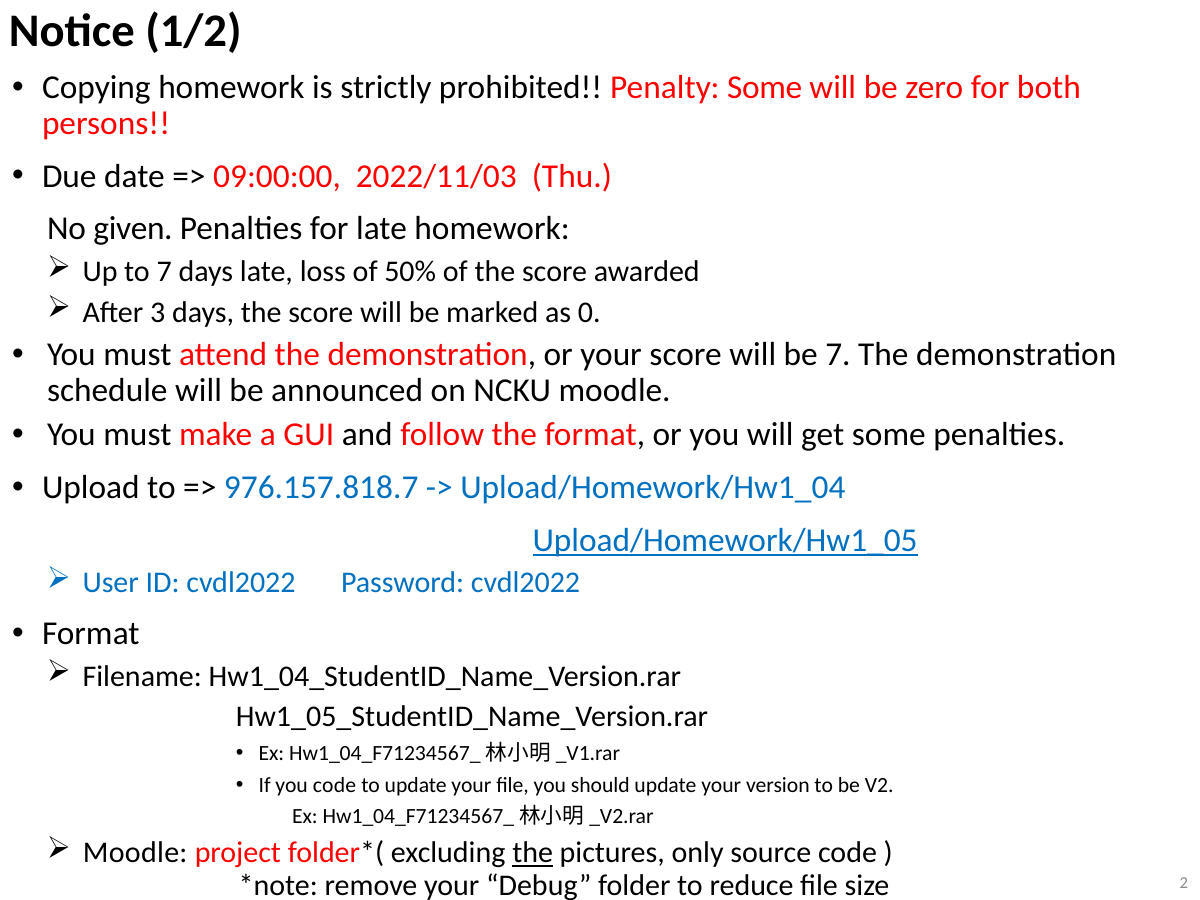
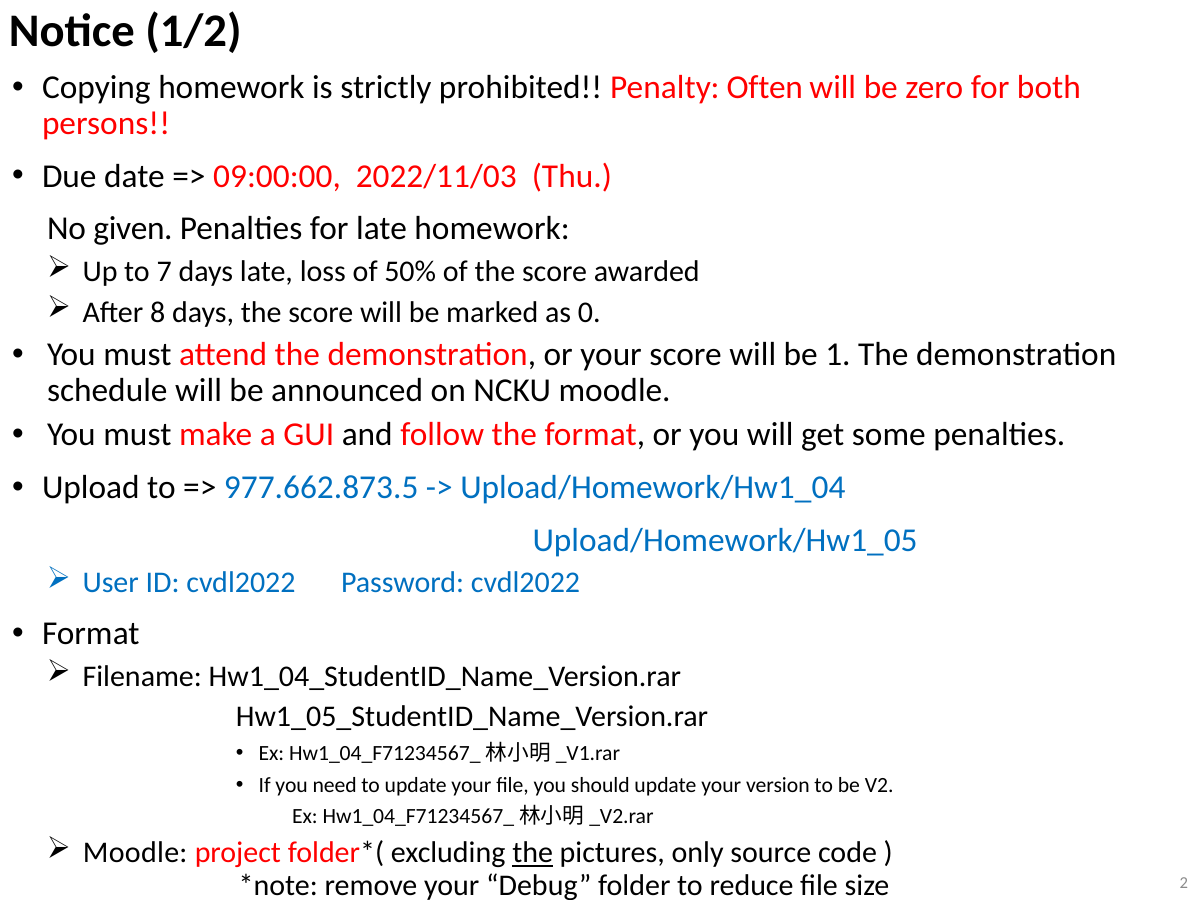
Penalty Some: Some -> Often
3: 3 -> 8
be 7: 7 -> 1
976.157.818.7: 976.157.818.7 -> 977.662.873.5
Upload/Homework/Hw1_05 underline: present -> none
you code: code -> need
